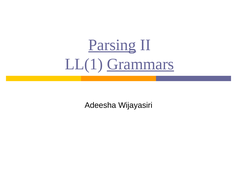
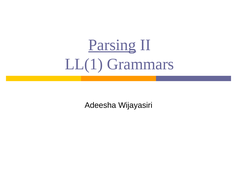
Grammars underline: present -> none
